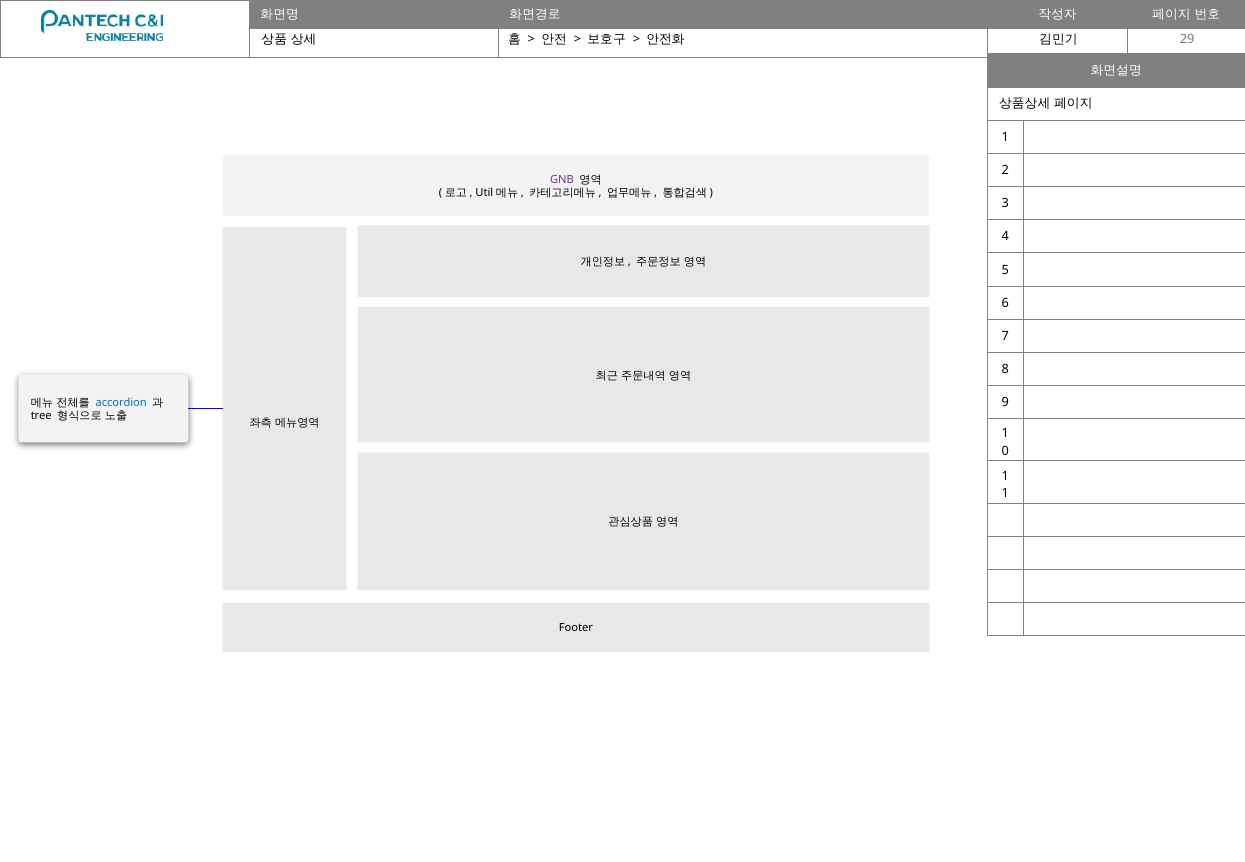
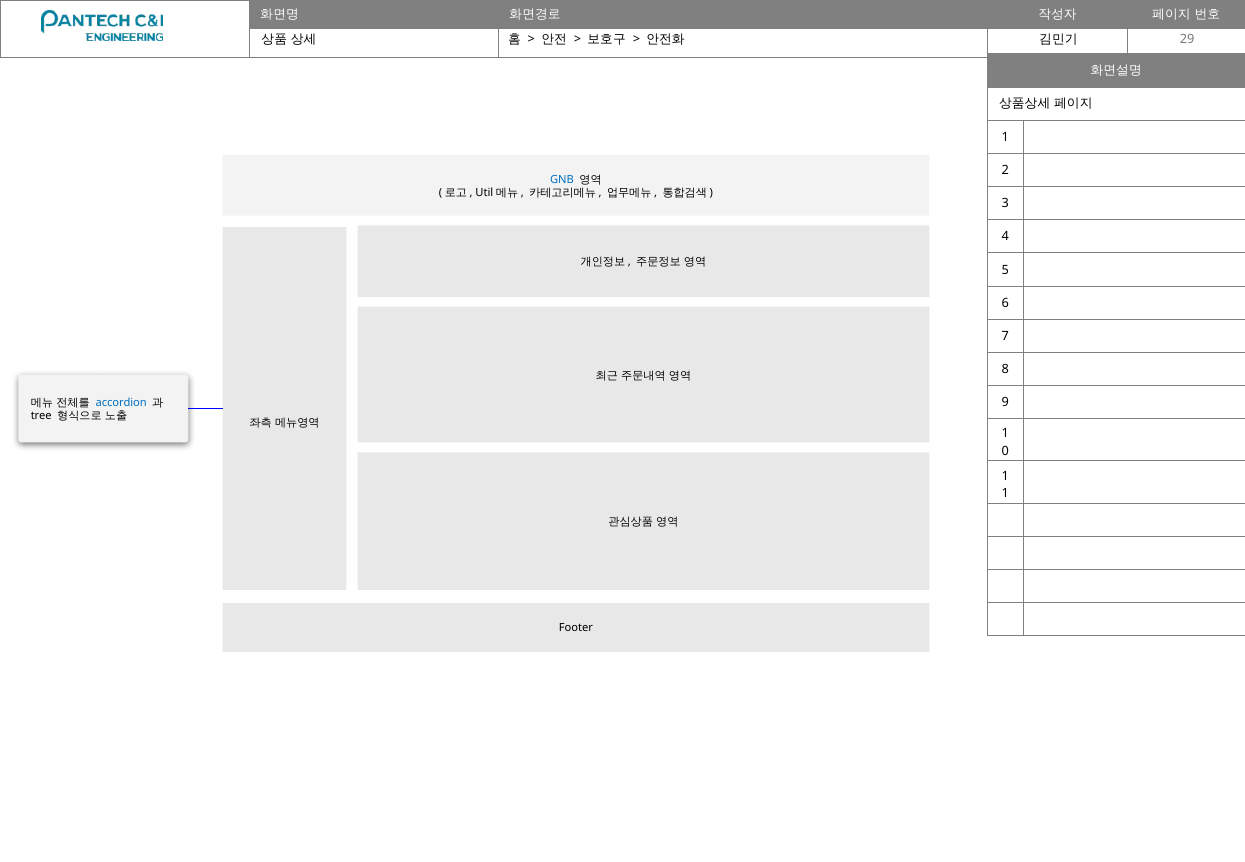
GNB colour: purple -> blue
